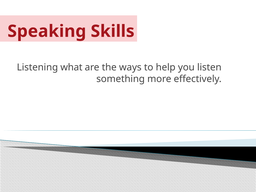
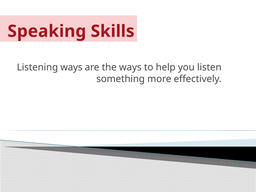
Listening what: what -> ways
